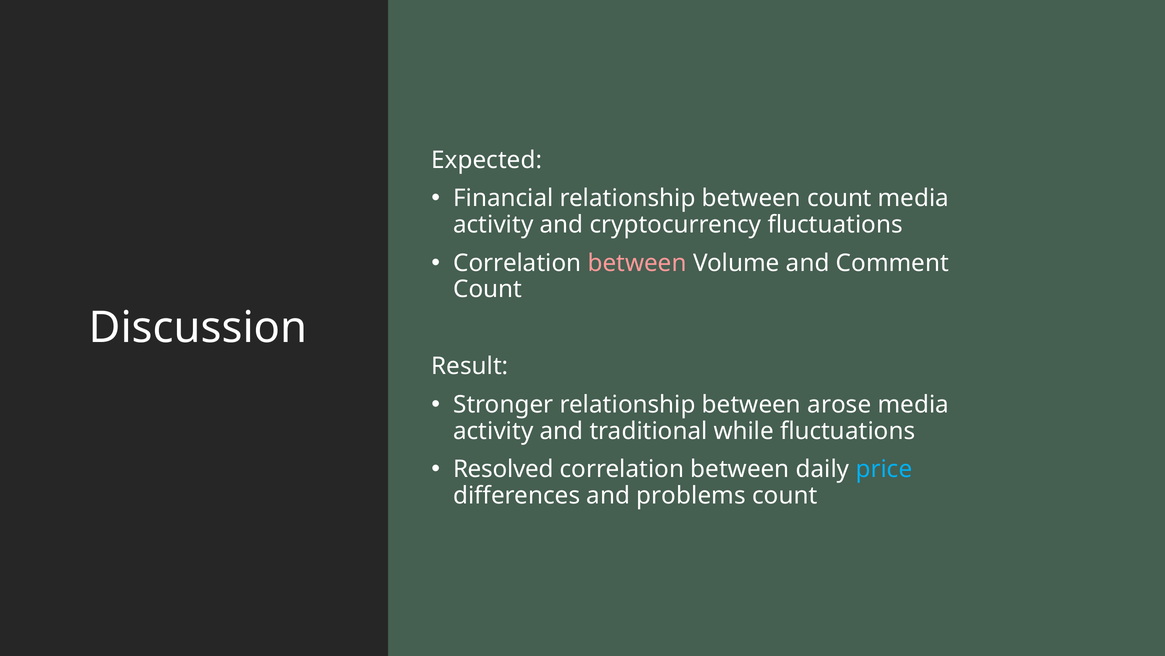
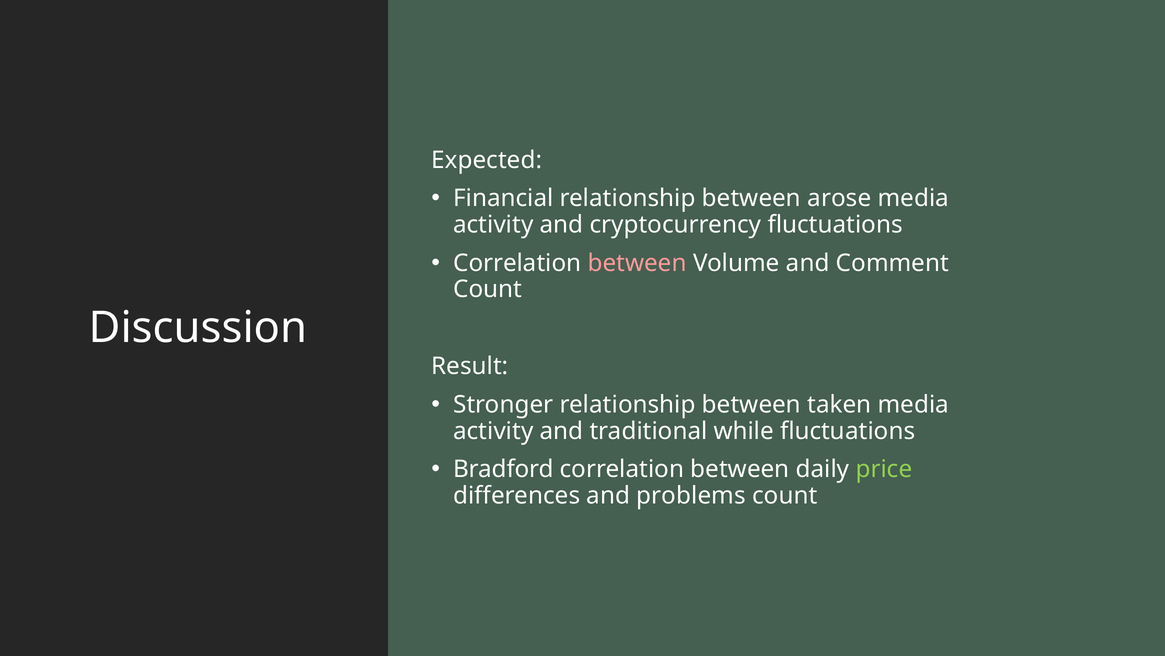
between count: count -> arose
arose: arose -> taken
Resolved: Resolved -> Bradford
price colour: light blue -> light green
